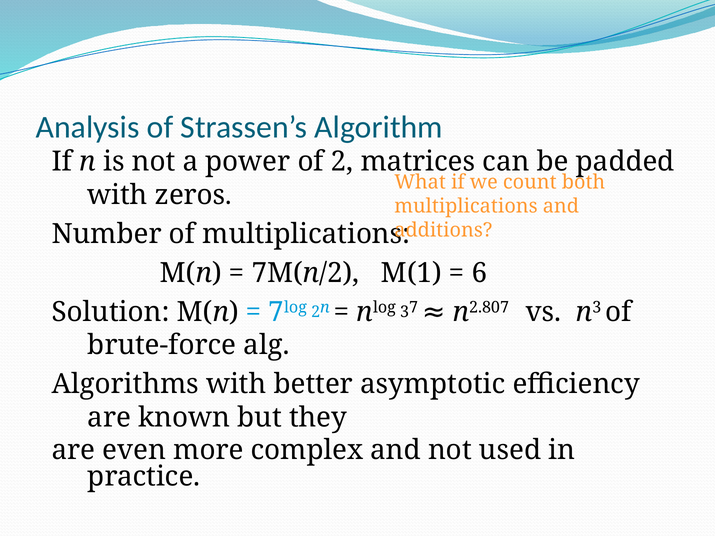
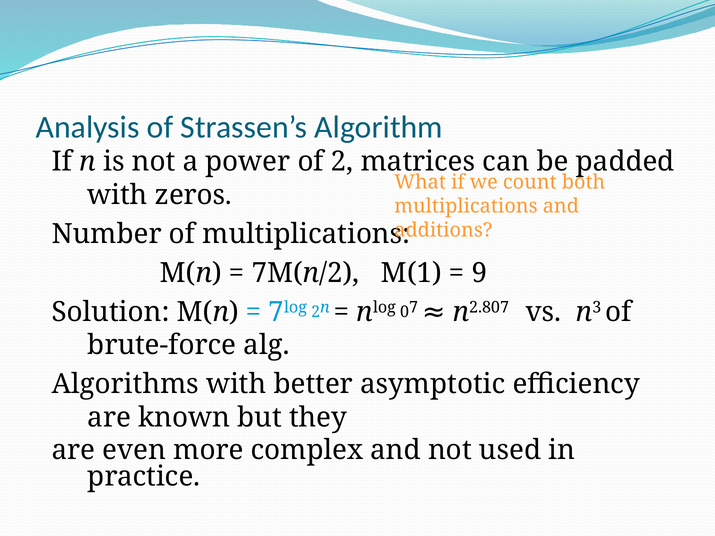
6: 6 -> 9
3: 3 -> 0
